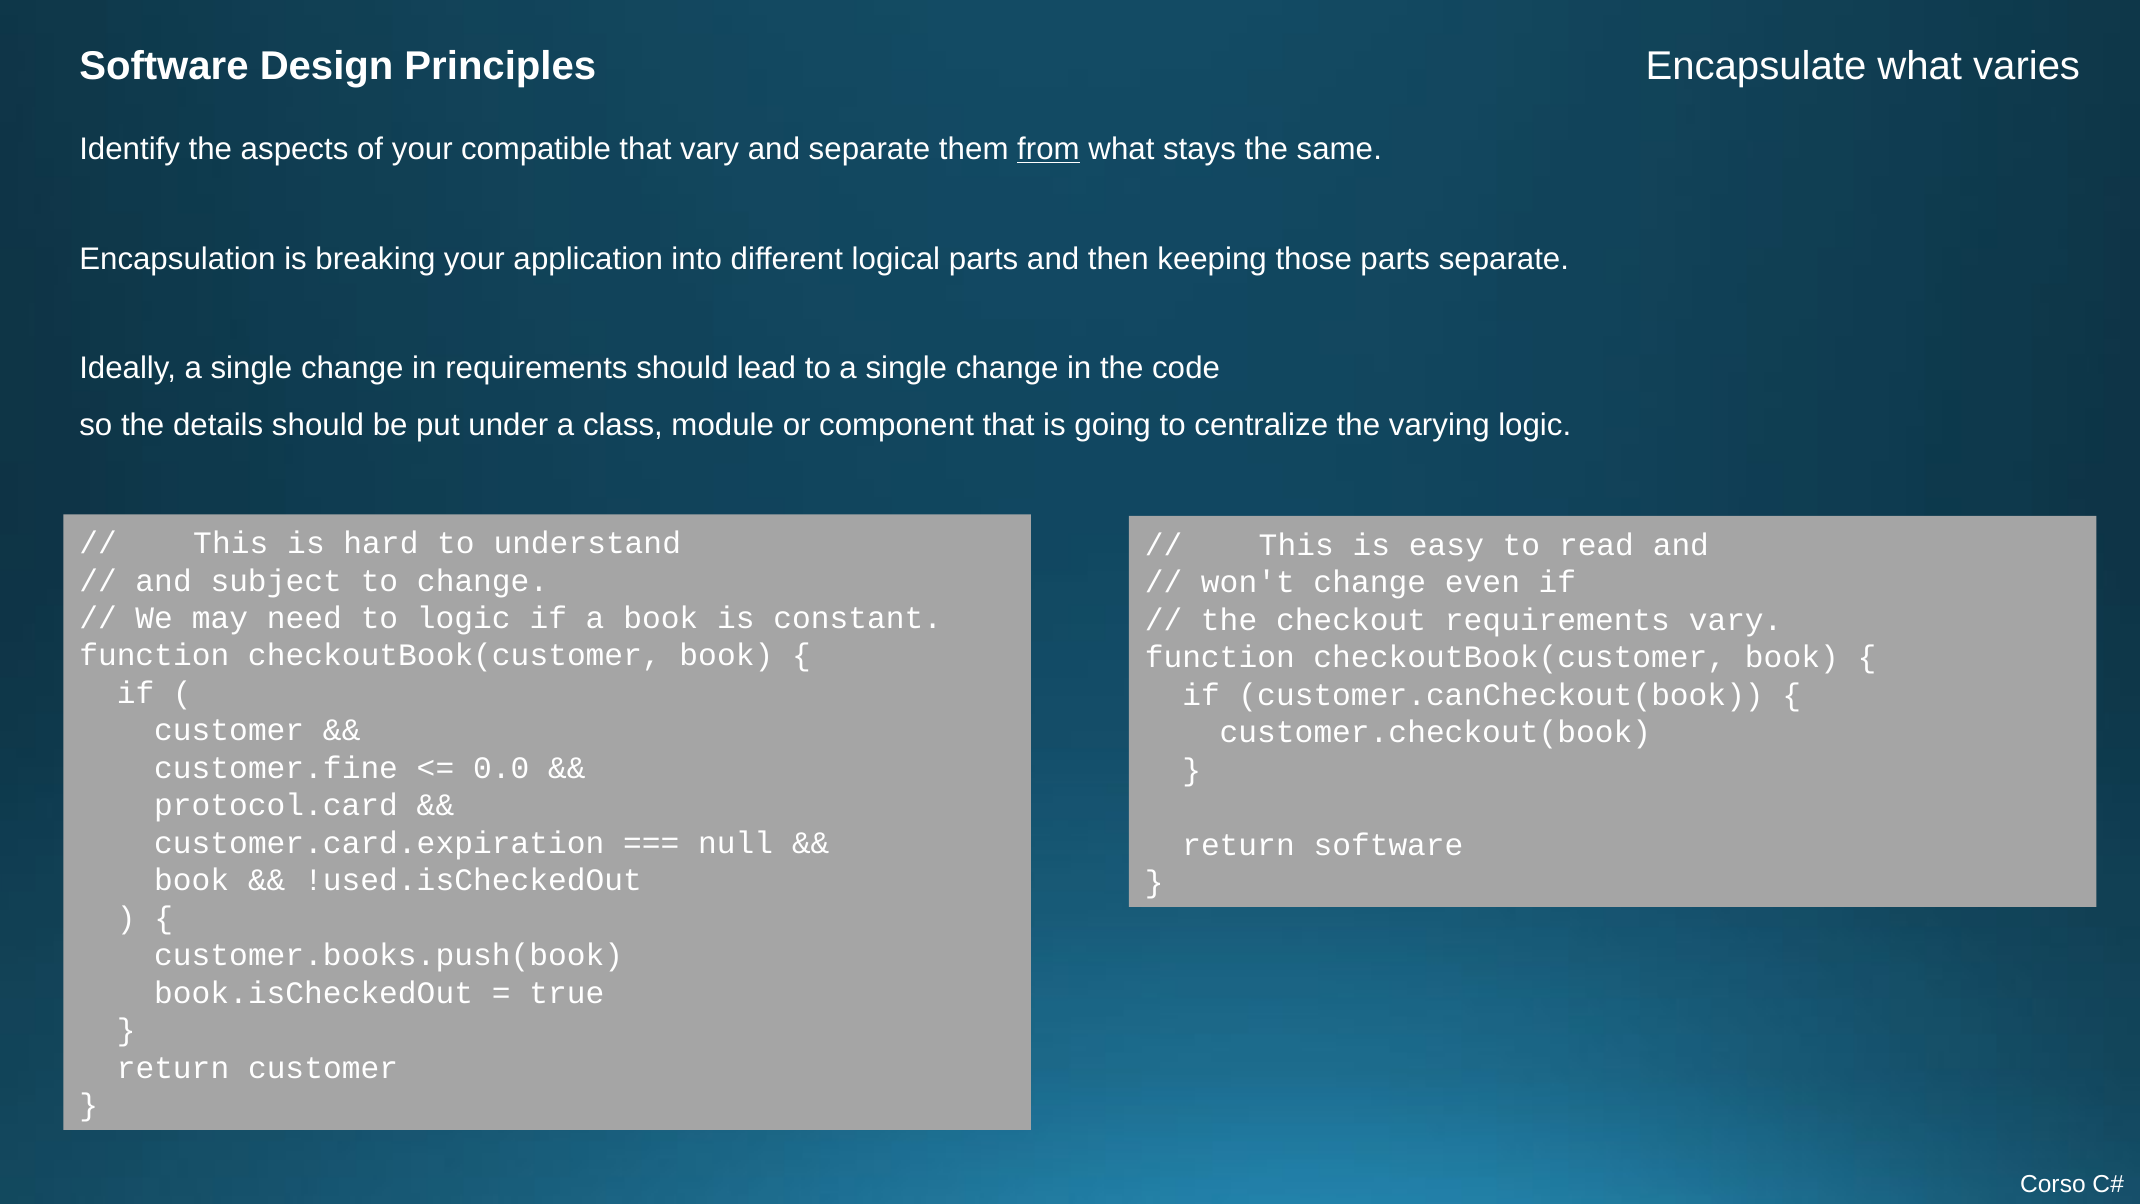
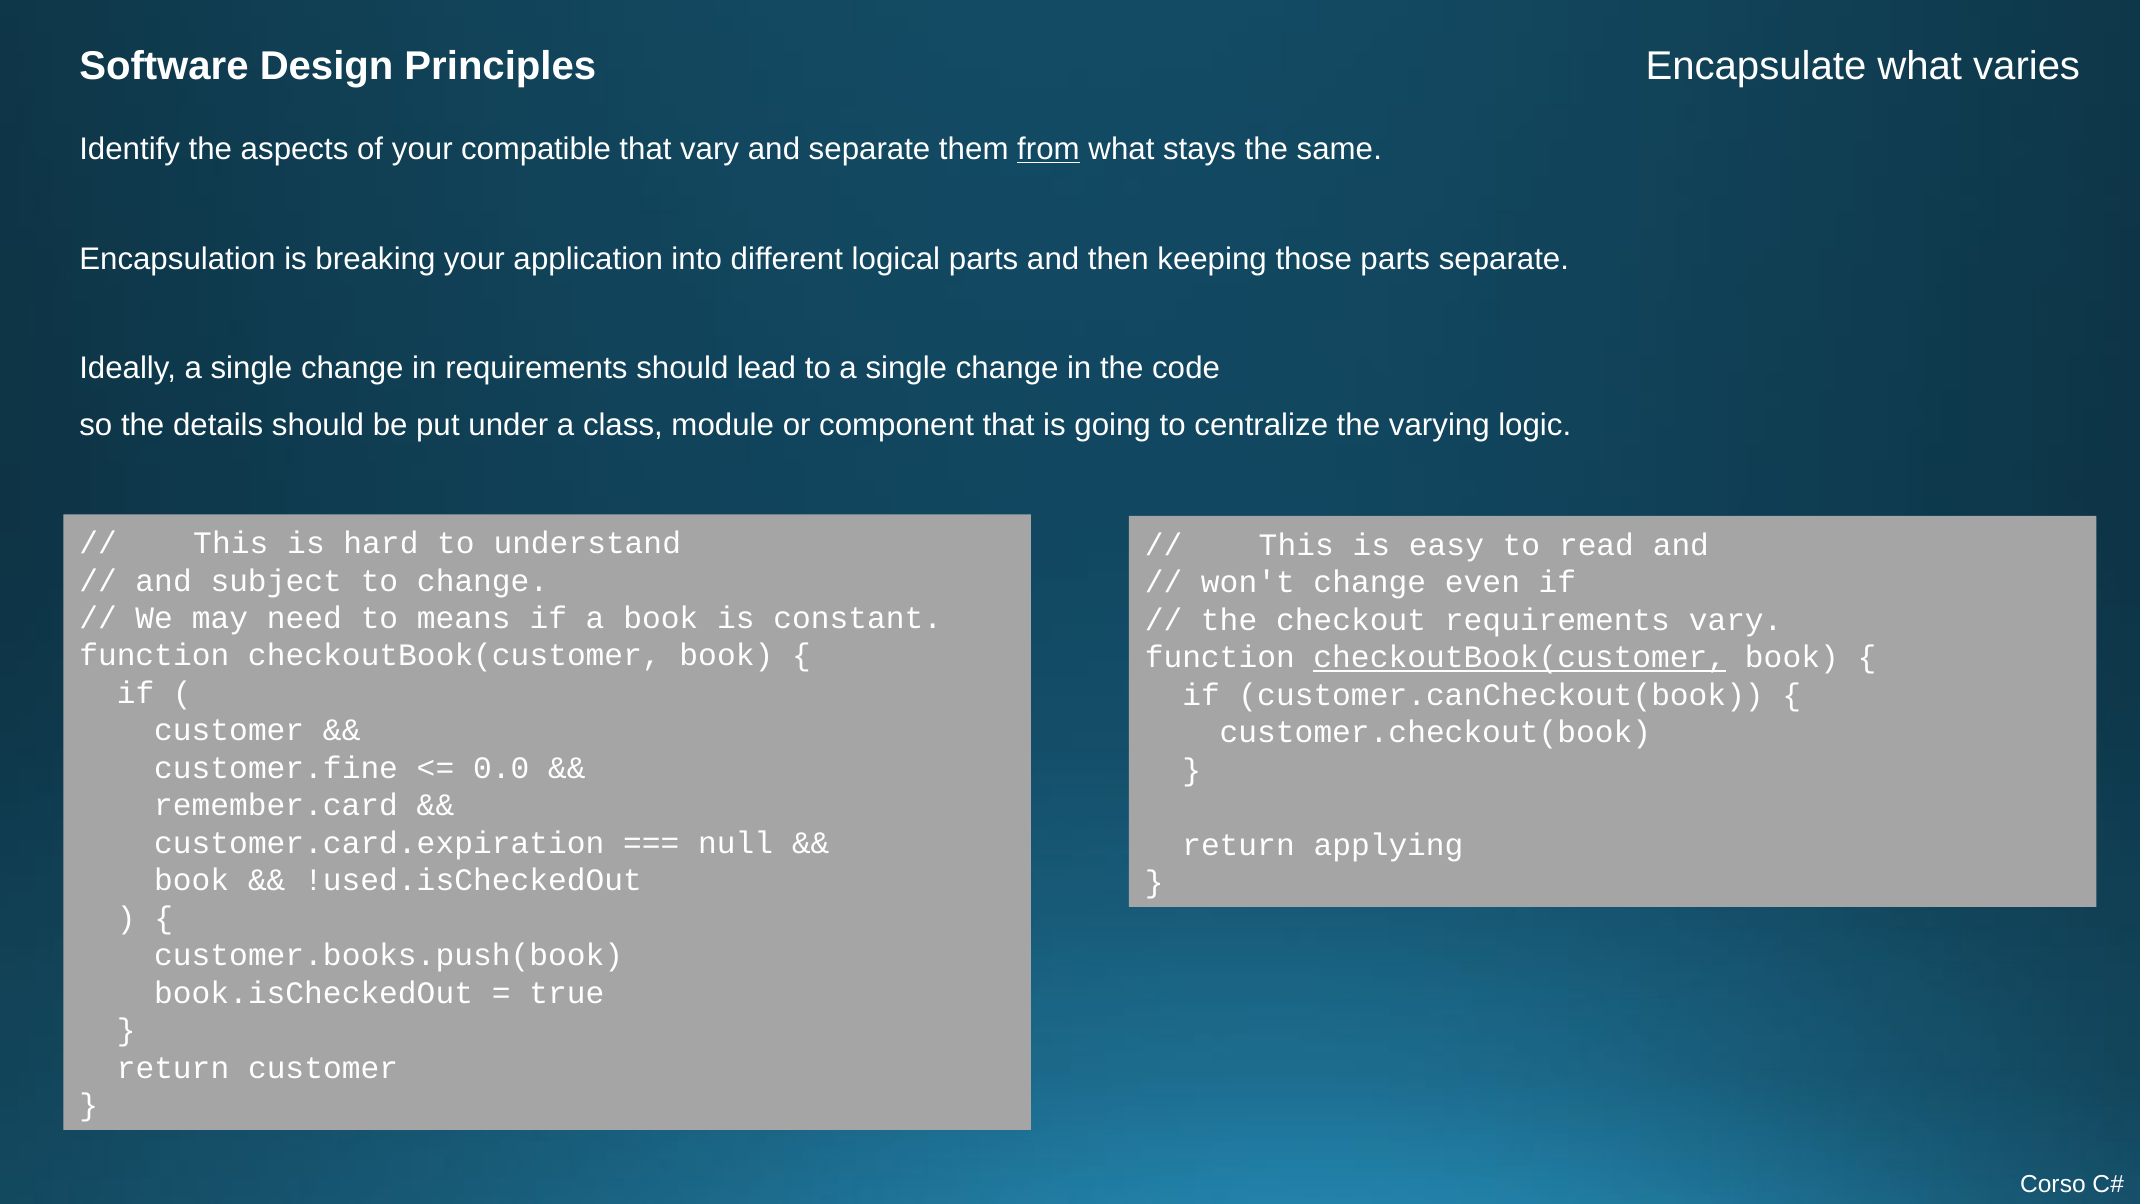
to logic: logic -> means
checkoutBook(customer at (1520, 657) underline: none -> present
protocol.card: protocol.card -> remember.card
return software: software -> applying
